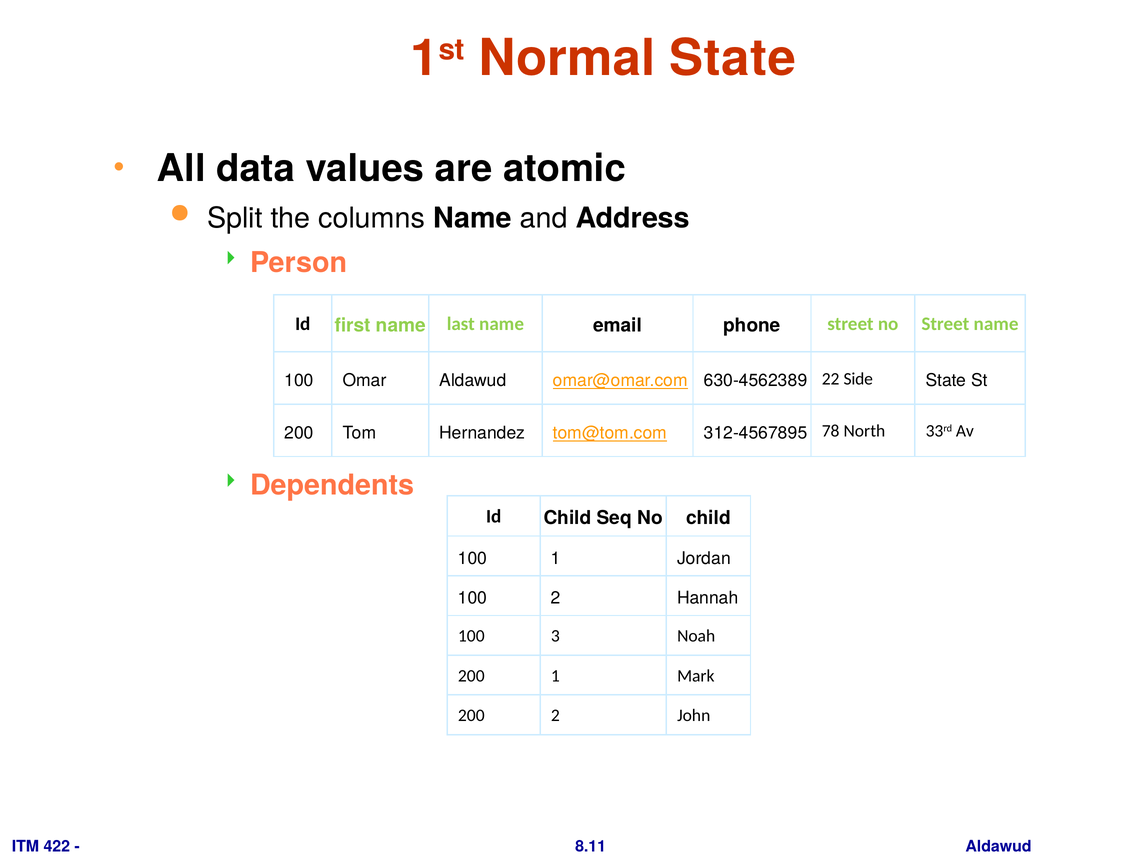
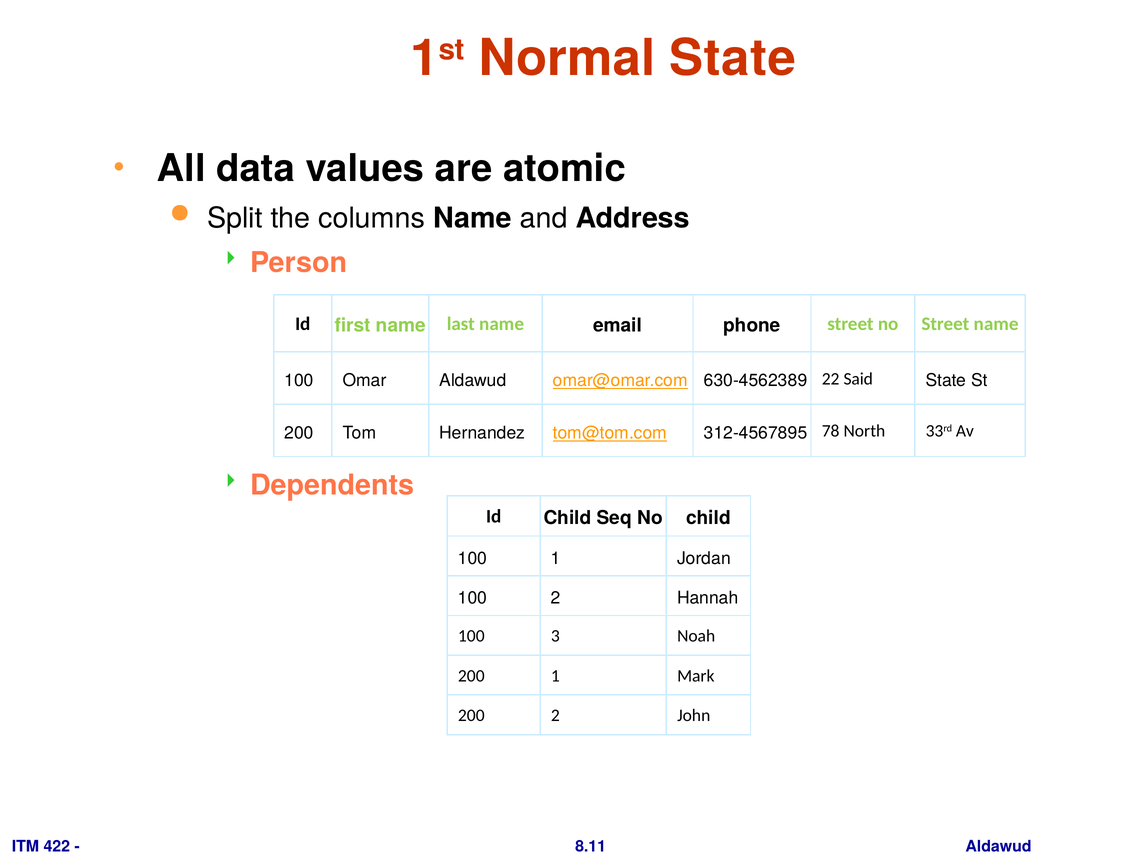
Side: Side -> Said
